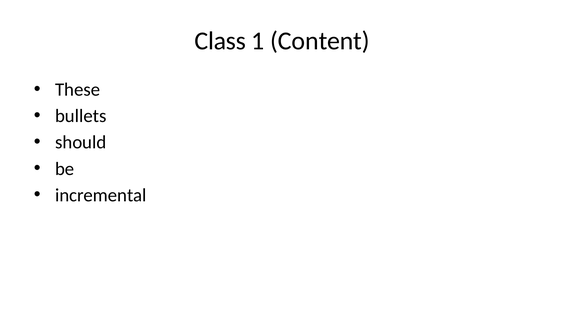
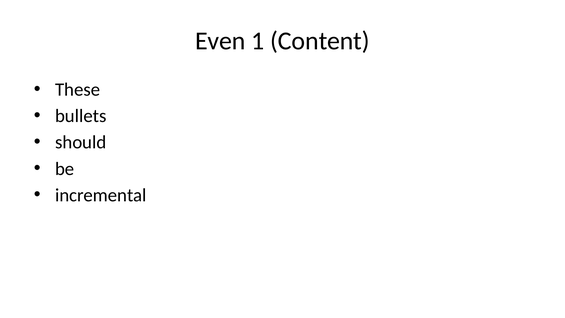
Class: Class -> Even
